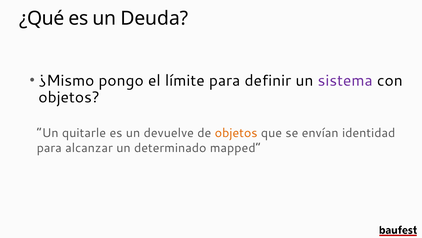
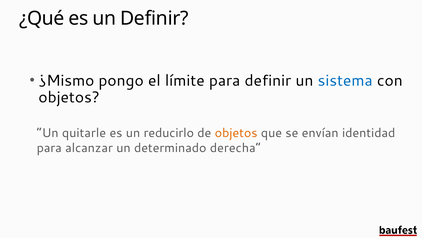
un Deuda: Deuda -> Definir
sistema colour: purple -> blue
devuelve: devuelve -> reducirlo
mapped: mapped -> derecha
